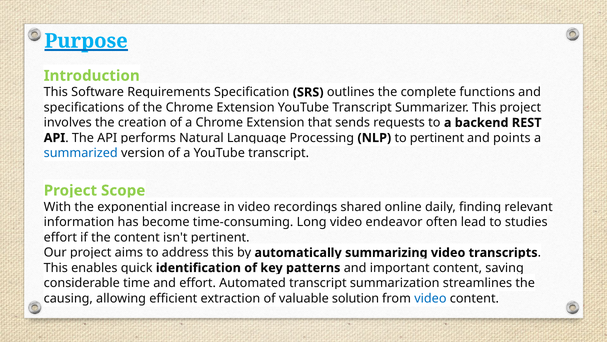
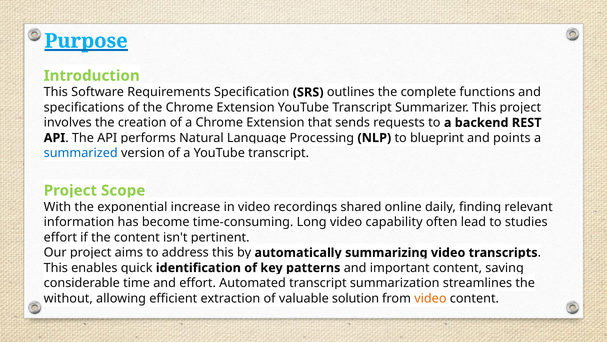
to pertinent: pertinent -> blueprint
endeavor: endeavor -> capability
causing: causing -> without
video at (430, 298) colour: blue -> orange
